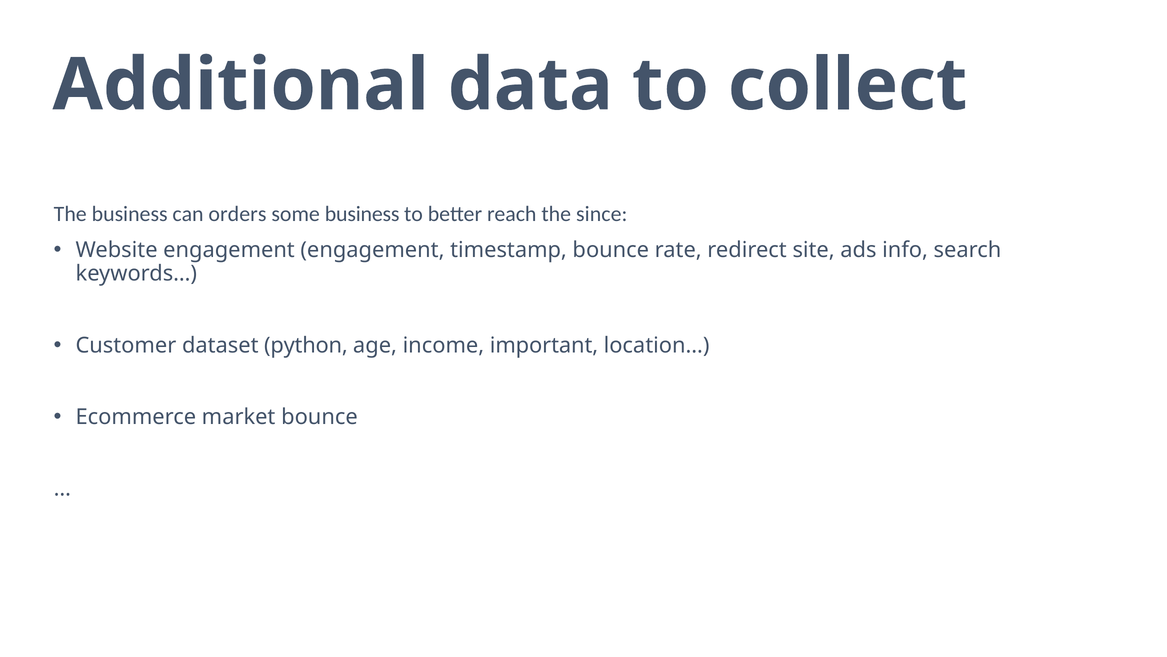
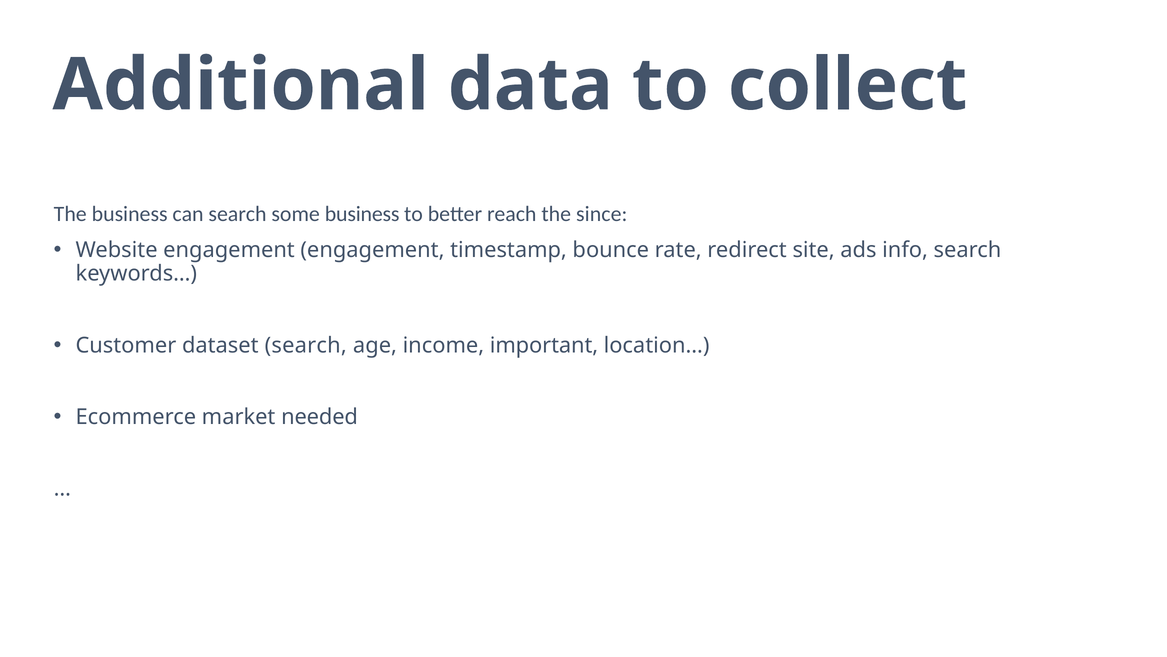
can orders: orders -> search
dataset python: python -> search
market bounce: bounce -> needed
